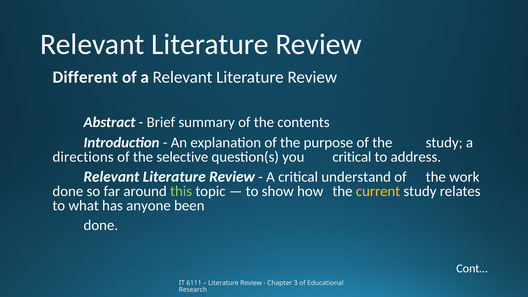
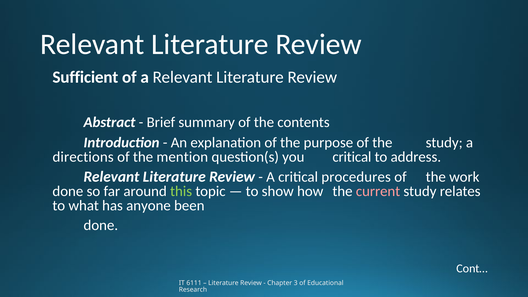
Different: Different -> Sufficient
selective: selective -> mention
understand: understand -> procedures
current colour: yellow -> pink
